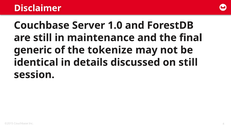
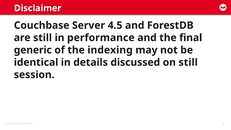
1.0: 1.0 -> 4.5
maintenance: maintenance -> performance
tokenize: tokenize -> indexing
